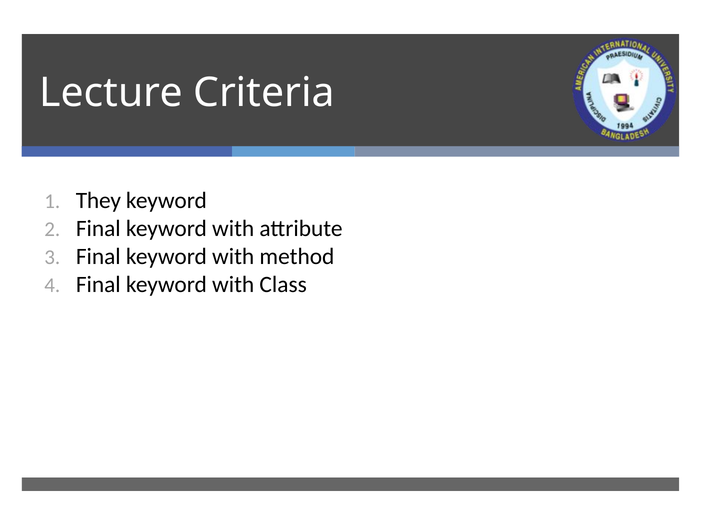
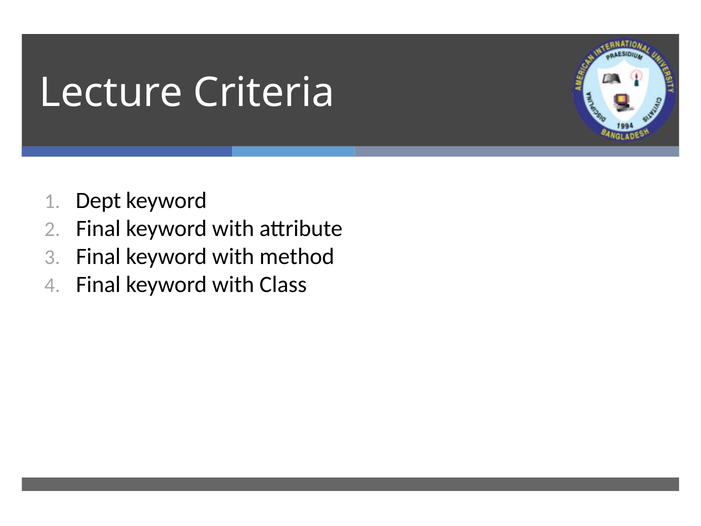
They: They -> Dept
